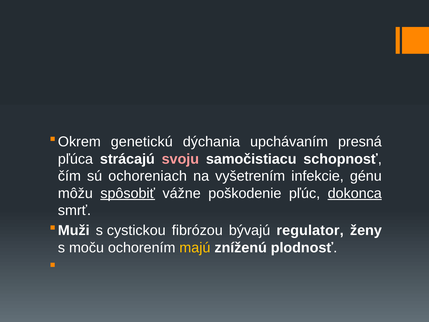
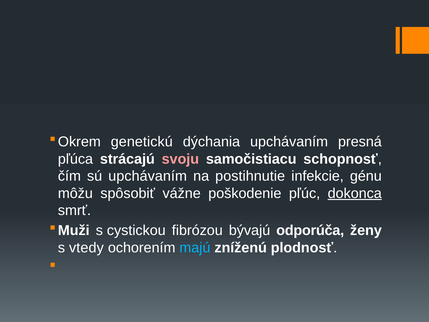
sú ochoreniach: ochoreniach -> upchávaním
vyšetrením: vyšetrením -> postihnutie
spôsobiť underline: present -> none
regulator: regulator -> odporúča
moču: moču -> vtedy
majú colour: yellow -> light blue
